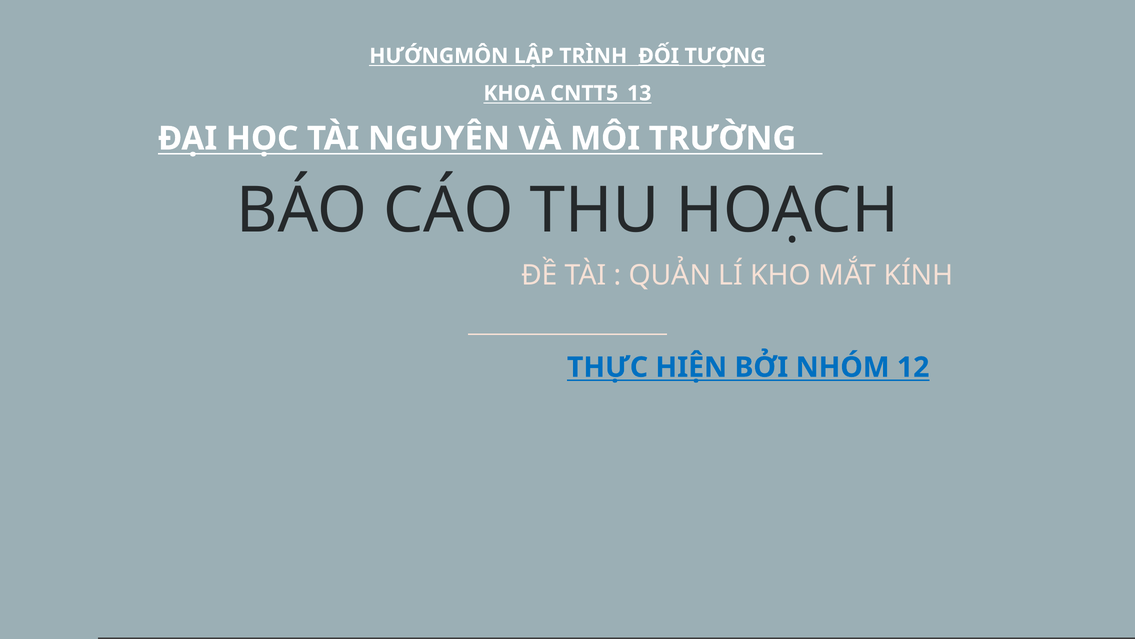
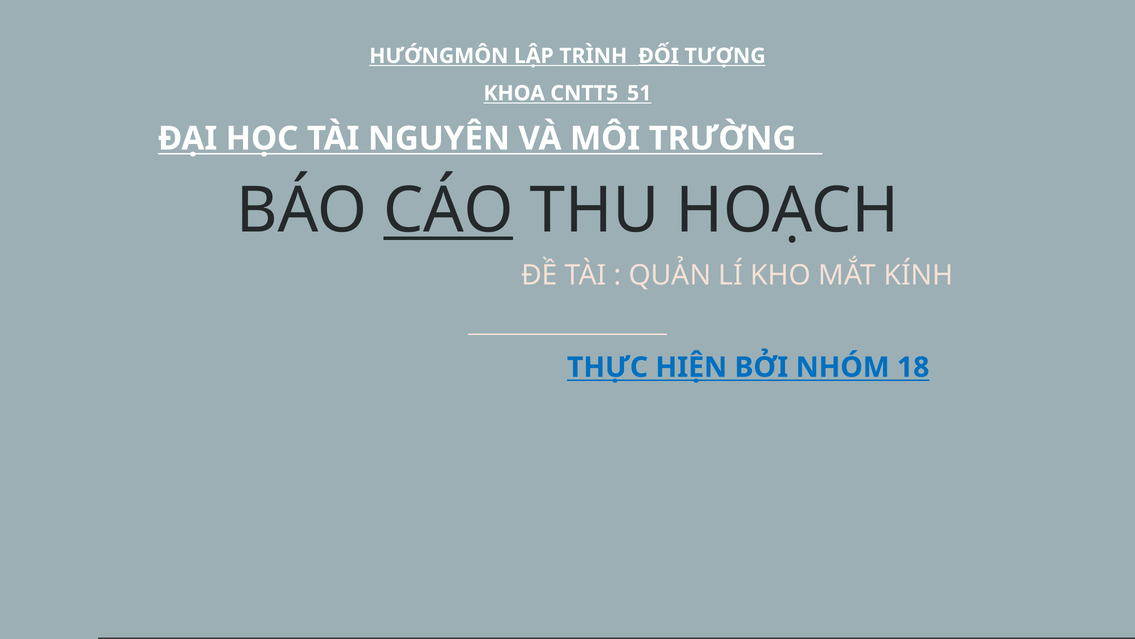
CNTT5_13: CNTT5_13 -> CNTT5_51
CÁO underline: none -> present
12: 12 -> 18
